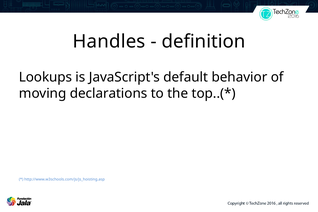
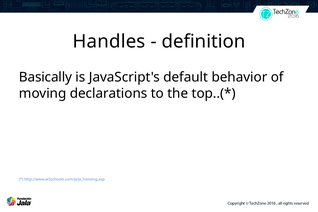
Lookups: Lookups -> Basically
